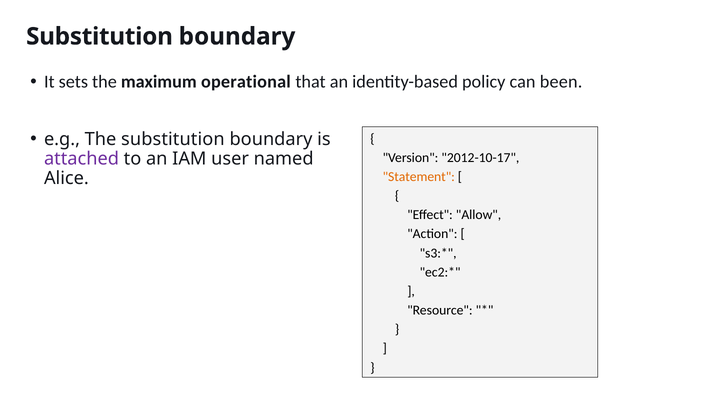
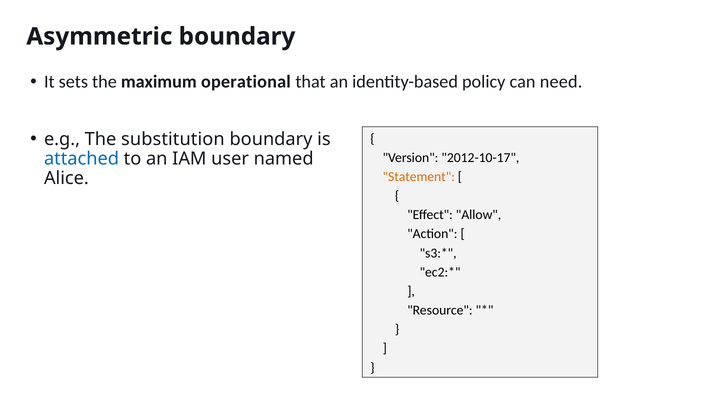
Substitution at (99, 37): Substitution -> Asymmetric
been: been -> need
attached colour: purple -> blue
